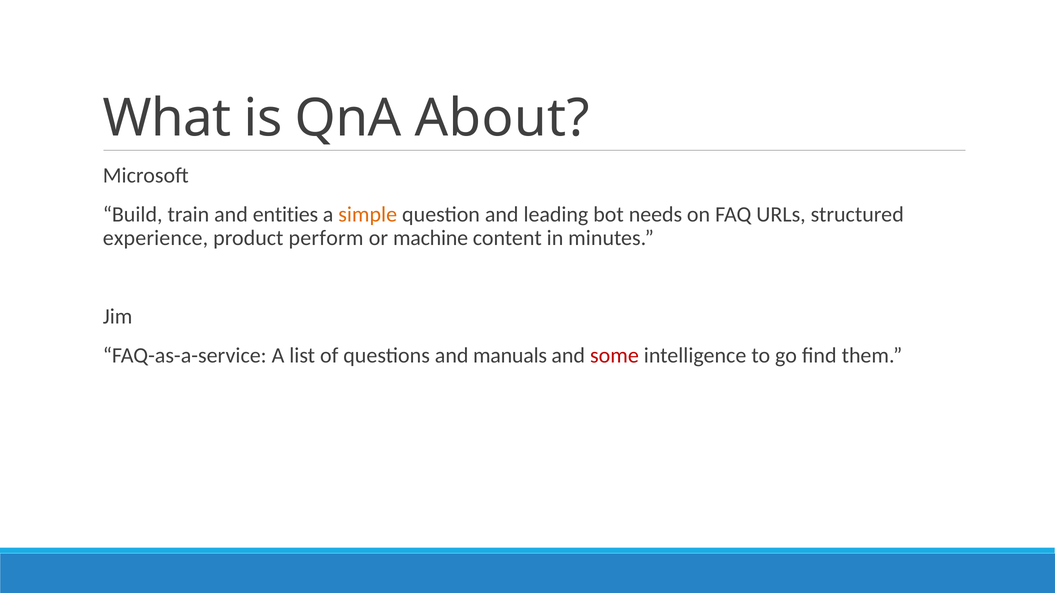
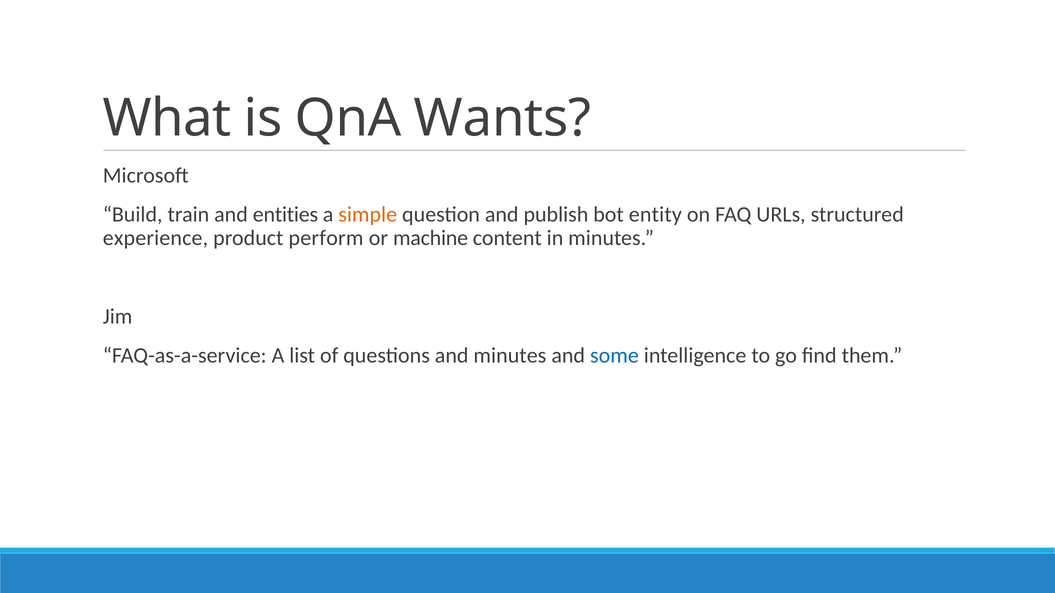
About: About -> Wants
leading: leading -> publish
needs: needs -> entity
and manuals: manuals -> minutes
some colour: red -> blue
